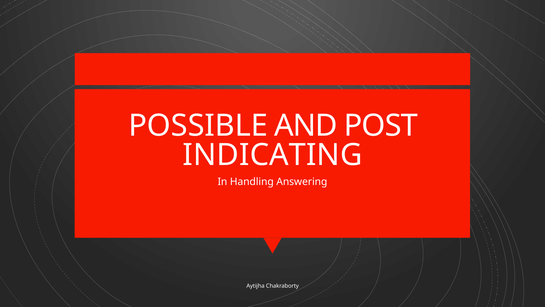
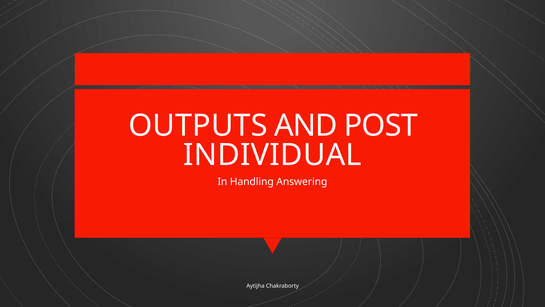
POSSIBLE: POSSIBLE -> OUTPUTS
INDICATING: INDICATING -> INDIVIDUAL
